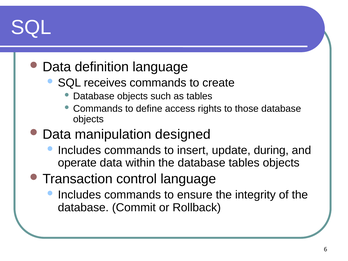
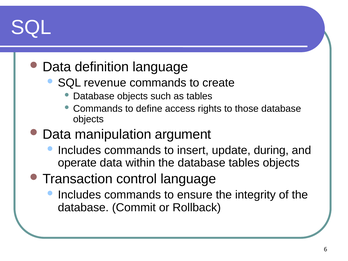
receives: receives -> revenue
designed: designed -> argument
